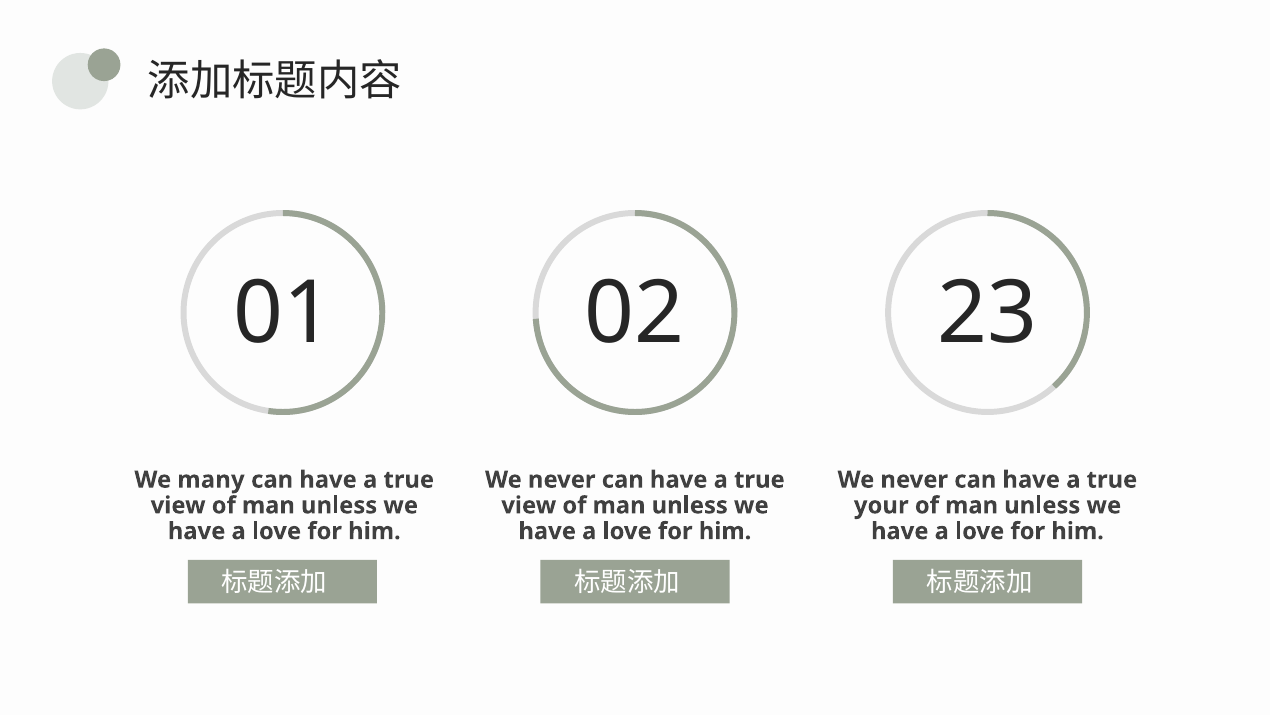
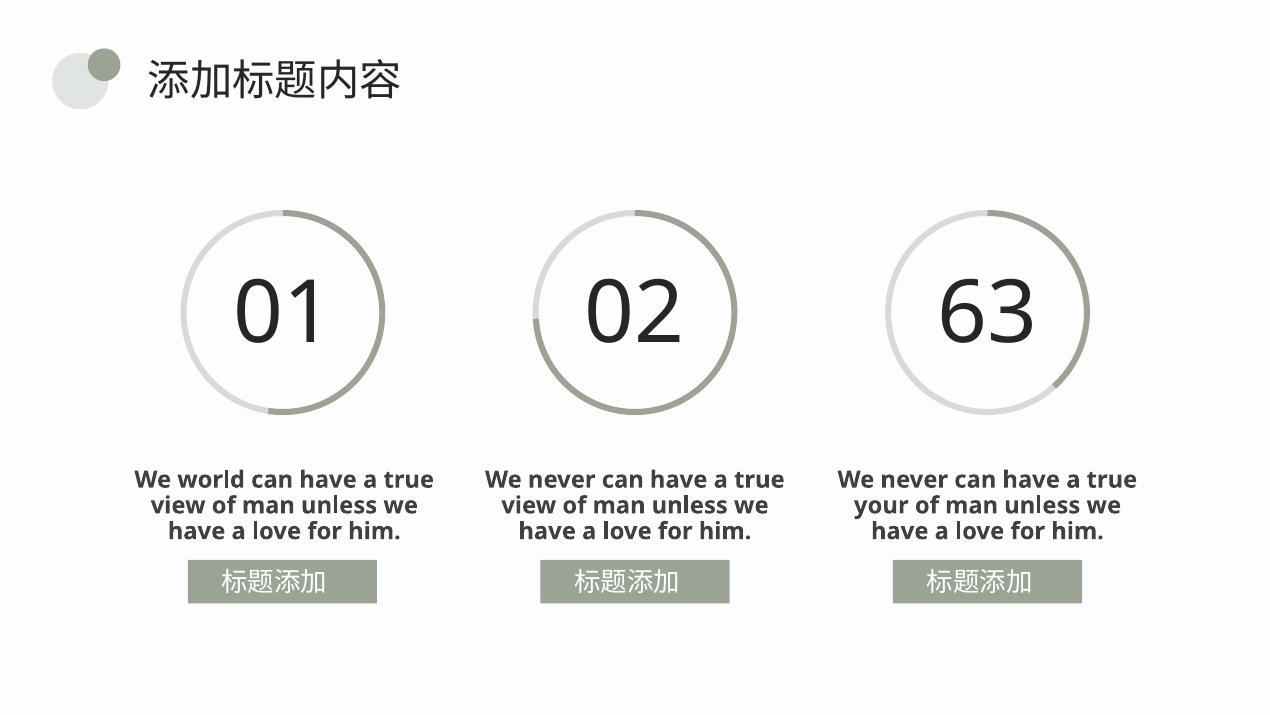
23: 23 -> 63
many: many -> world
